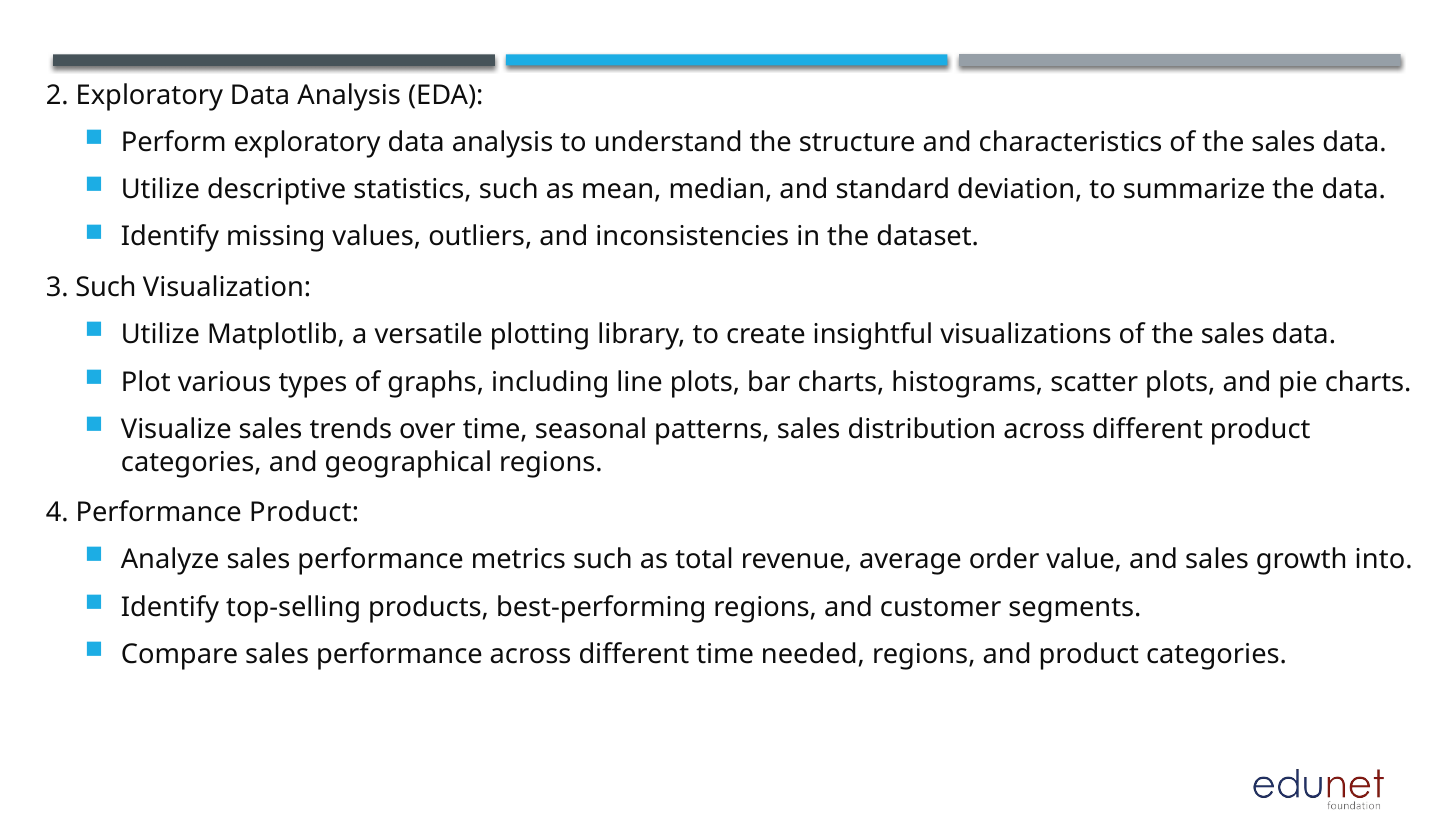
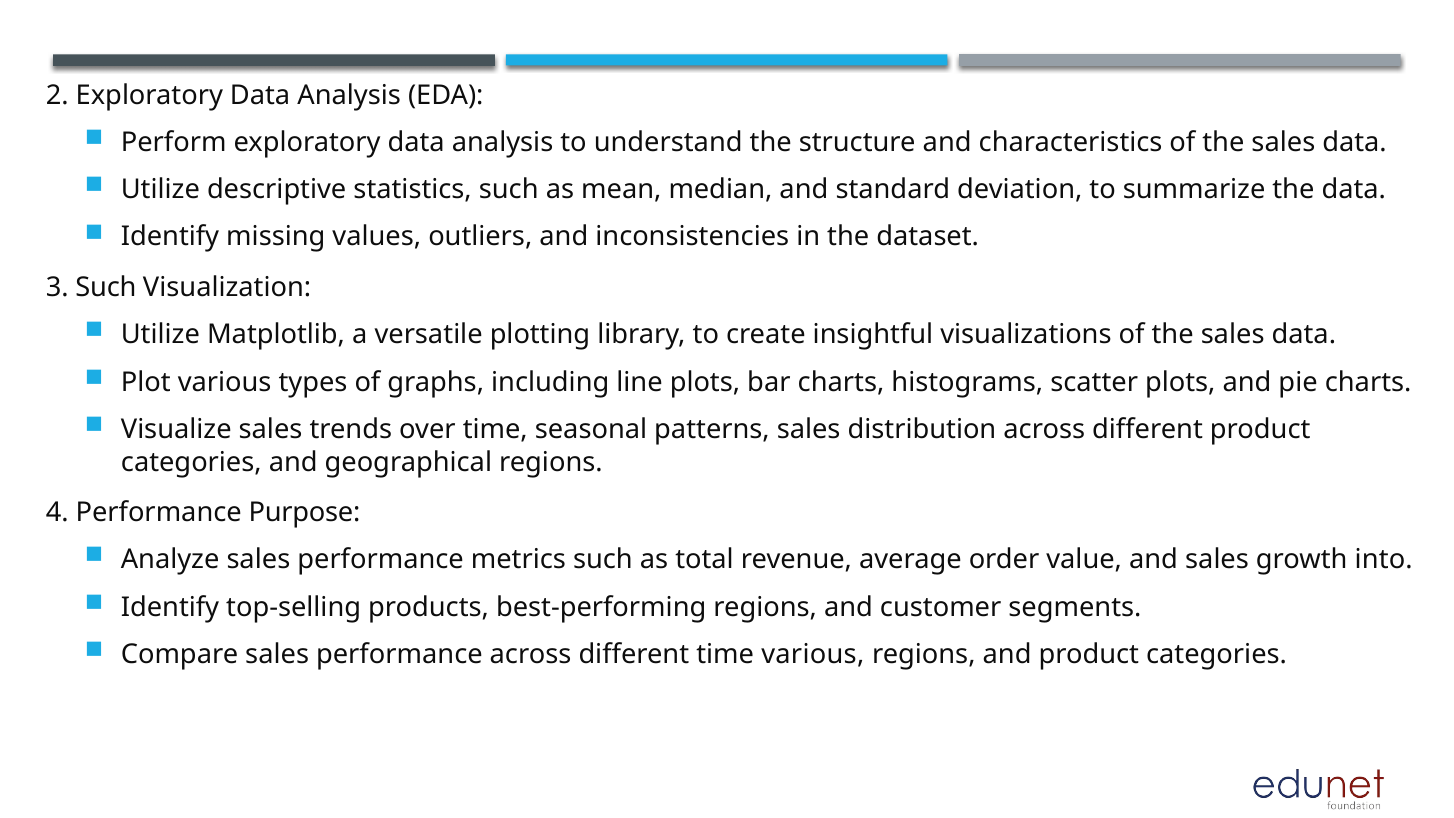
Performance Product: Product -> Purpose
time needed: needed -> various
